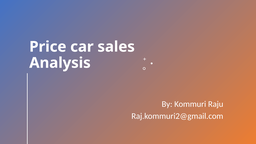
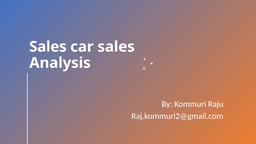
Price at (48, 47): Price -> Sales
